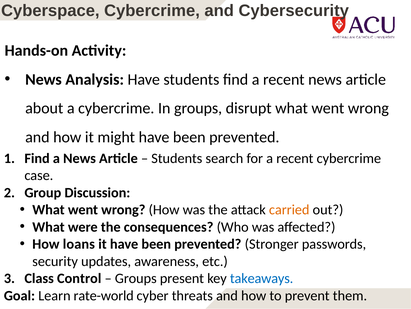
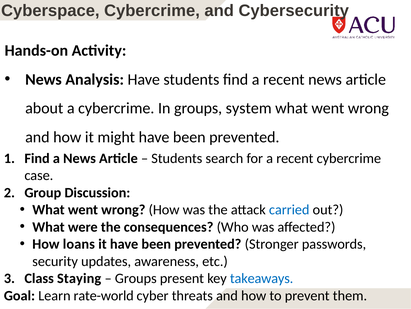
disrupt: disrupt -> system
carried colour: orange -> blue
Control: Control -> Staying
